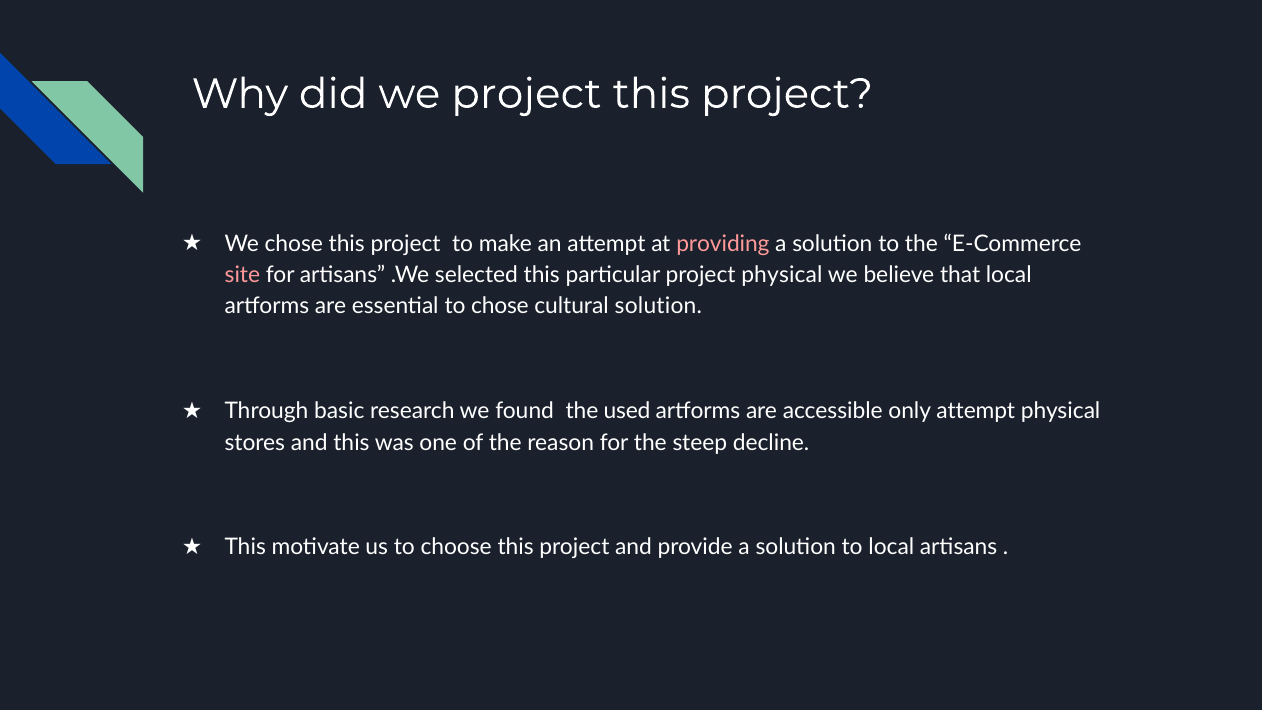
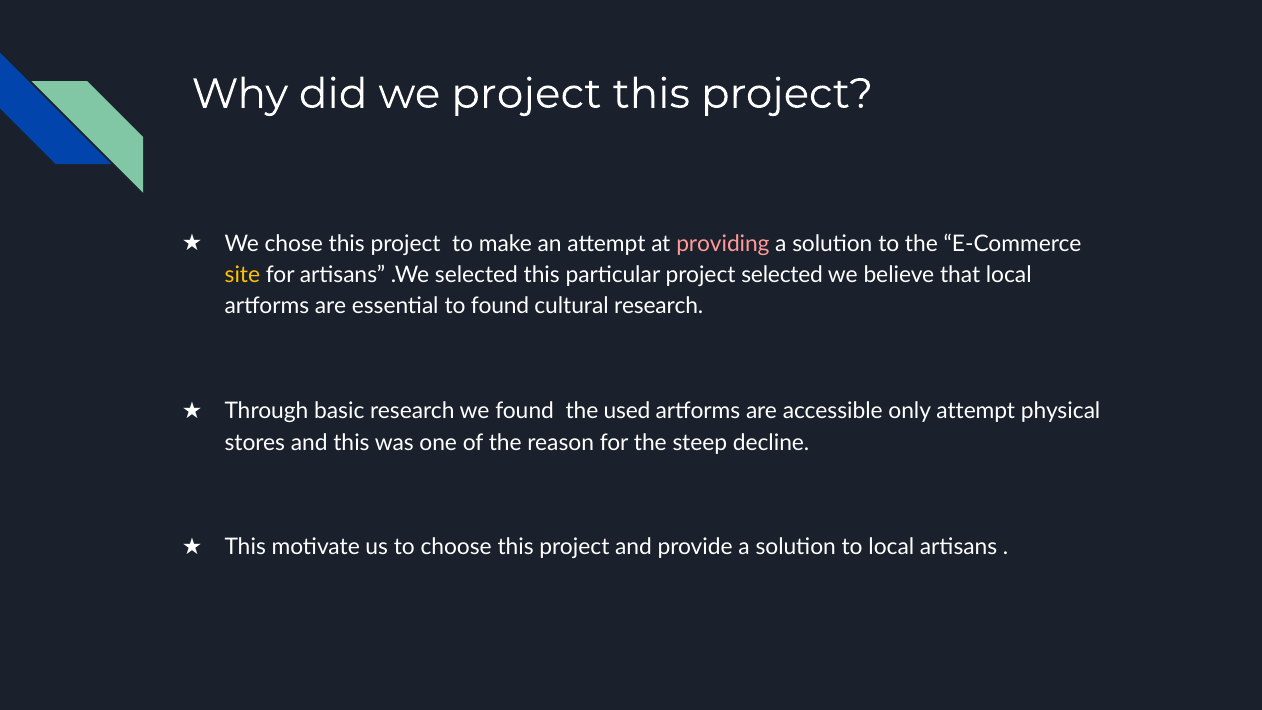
site colour: pink -> yellow
project physical: physical -> selected
to chose: chose -> found
cultural solution: solution -> research
